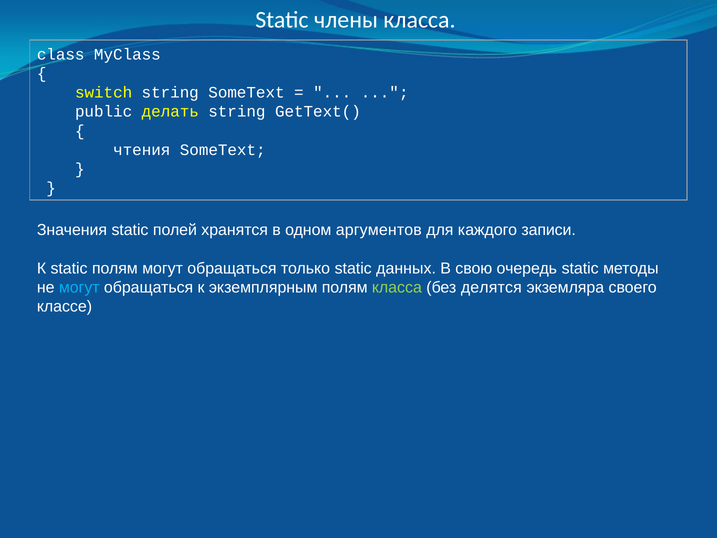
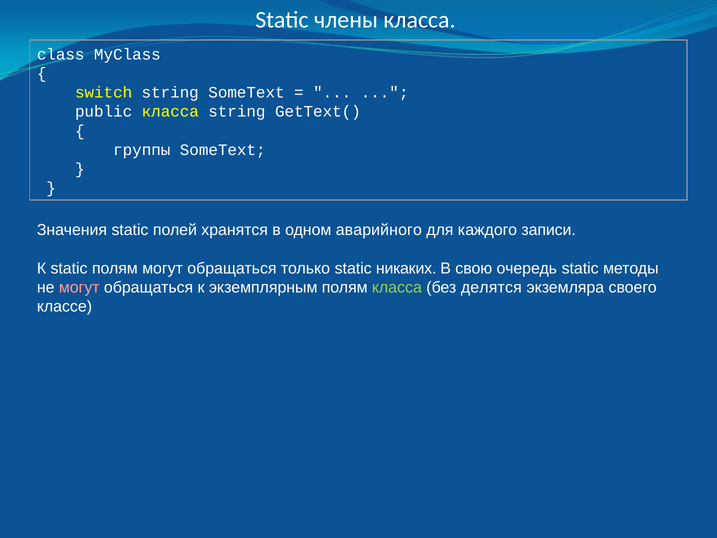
public делать: делать -> класса
чтения: чтения -> группы
аргументов: аргументов -> аварийного
данных: данных -> никаких
могут at (79, 287) colour: light blue -> pink
